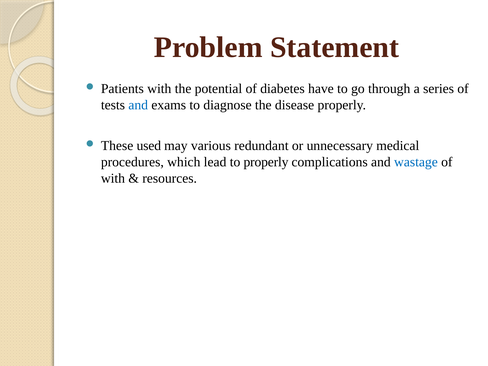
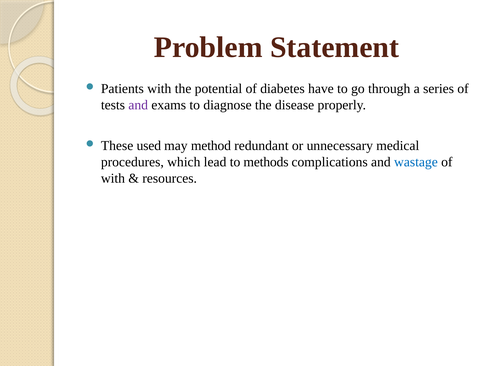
and at (138, 105) colour: blue -> purple
various: various -> method
to properly: properly -> methods
